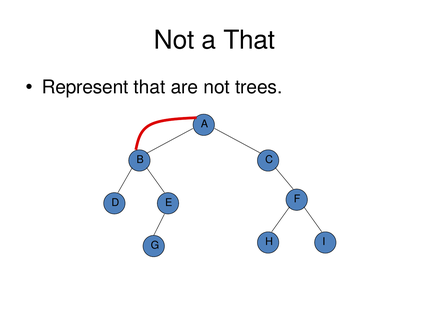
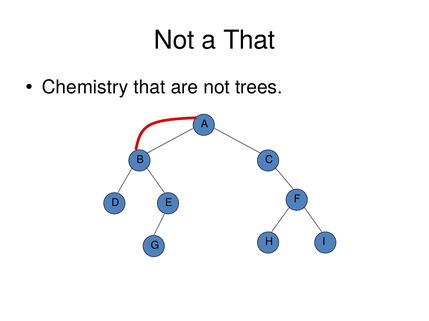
Represent: Represent -> Chemistry
